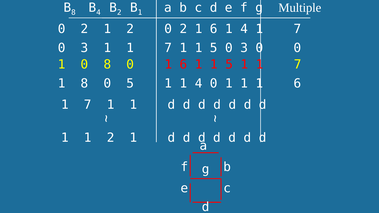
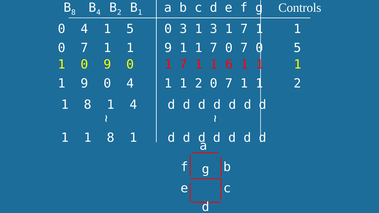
Multiple: Multiple -> Controls
2 at (84, 29): 2 -> 4
2 at (130, 29): 2 -> 5
2 at (183, 29): 2 -> 3
6 at (214, 29): 6 -> 3
4 at (244, 29): 4 -> 7
7 at (297, 29): 7 -> 1
3 at (84, 48): 3 -> 7
7 at (168, 48): 7 -> 9
5 at (214, 48): 5 -> 7
3 at (244, 48): 3 -> 7
0 at (297, 48): 0 -> 5
0 8: 8 -> 9
0 1 6: 6 -> 7
5 at (229, 64): 5 -> 6
7 at (298, 64): 7 -> 1
8 at (84, 83): 8 -> 9
5 at (130, 83): 5 -> 4
4 at (199, 83): 4 -> 2
1 at (229, 83): 1 -> 7
6 at (297, 83): 6 -> 2
7 at (88, 105): 7 -> 8
1 at (133, 105): 1 -> 4
1 1 2: 2 -> 8
